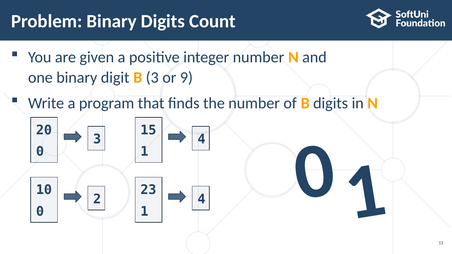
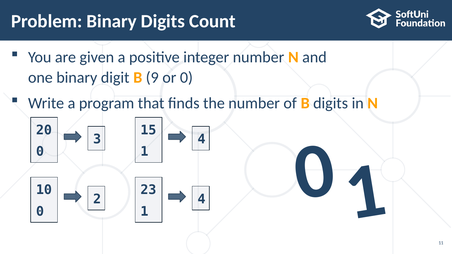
B 3: 3 -> 9
or 9: 9 -> 0
